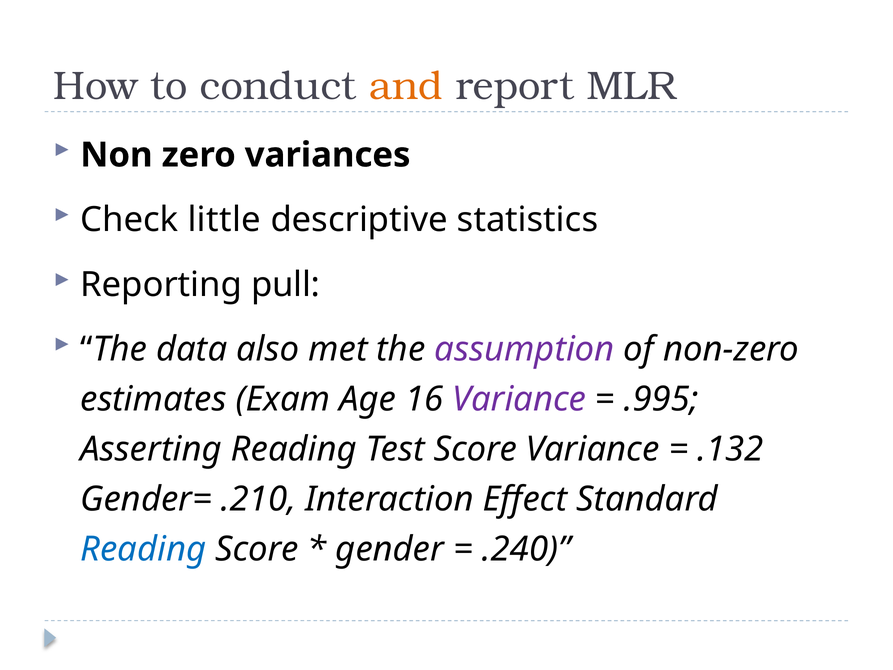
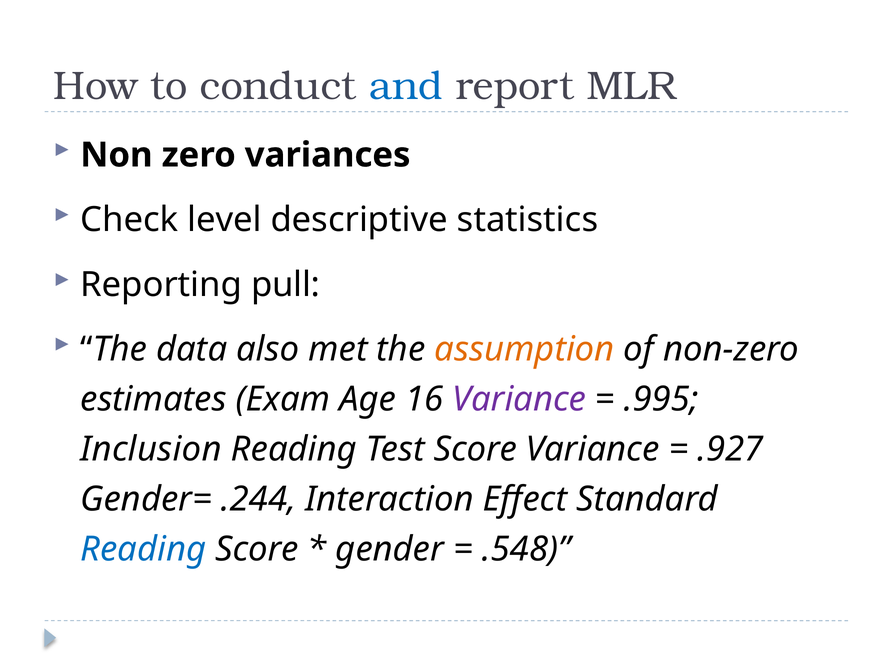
and colour: orange -> blue
little: little -> level
assumption colour: purple -> orange
Asserting: Asserting -> Inclusion
.132: .132 -> .927
.210: .210 -> .244
.240: .240 -> .548
